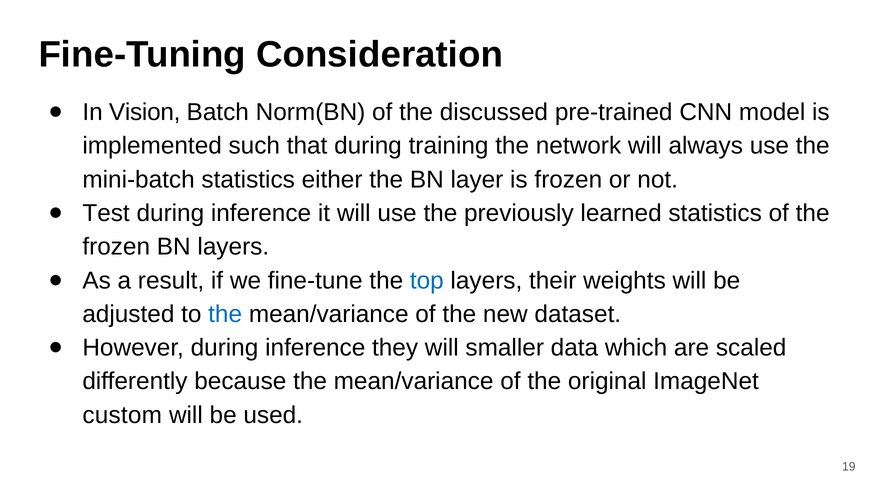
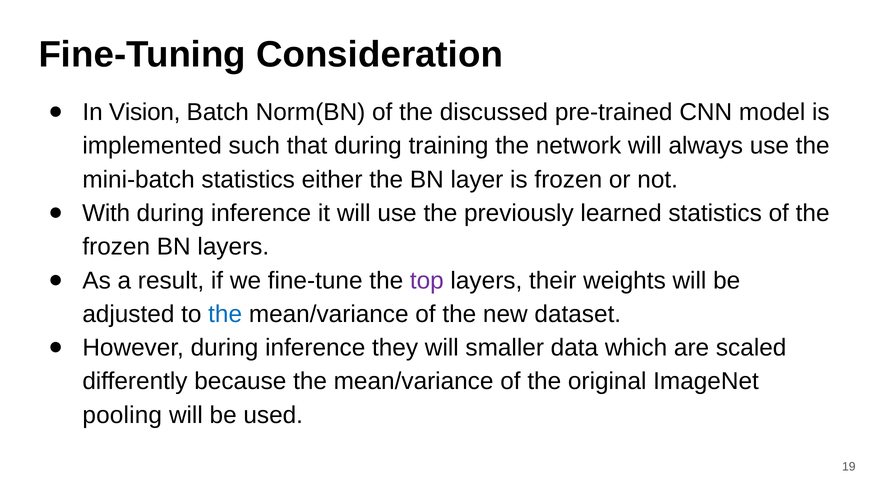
Test: Test -> With
top colour: blue -> purple
custom: custom -> pooling
